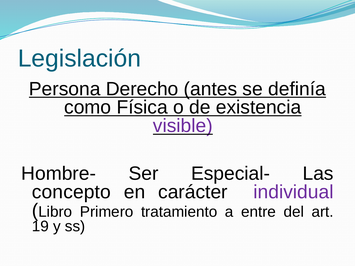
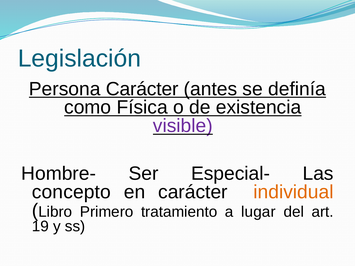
Persona Derecho: Derecho -> Carácter
individual colour: purple -> orange
entre: entre -> lugar
